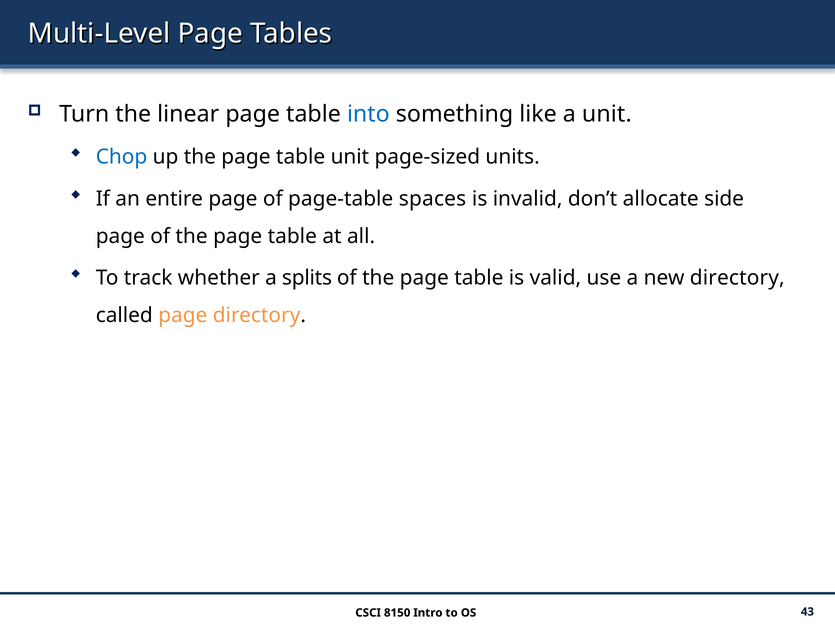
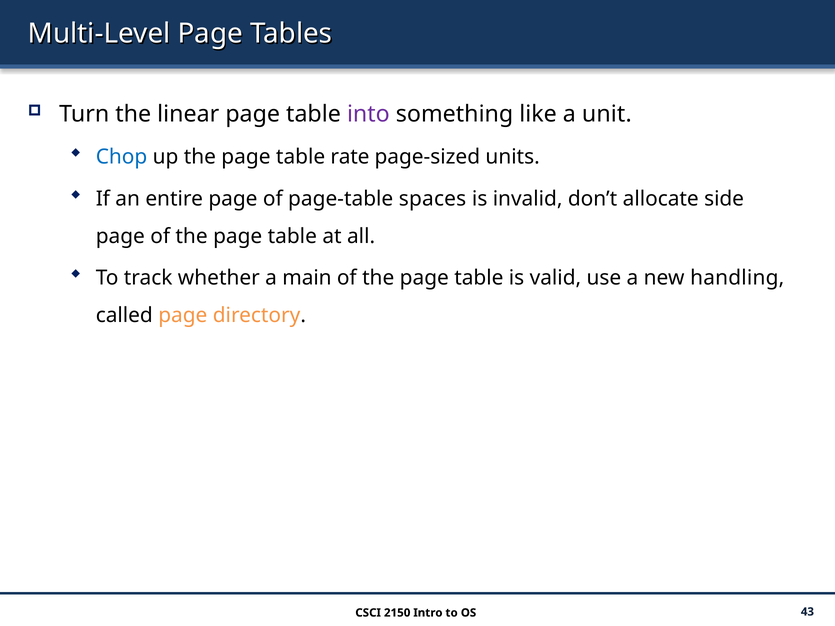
into colour: blue -> purple
table unit: unit -> rate
splits: splits -> main
new directory: directory -> handling
8150: 8150 -> 2150
